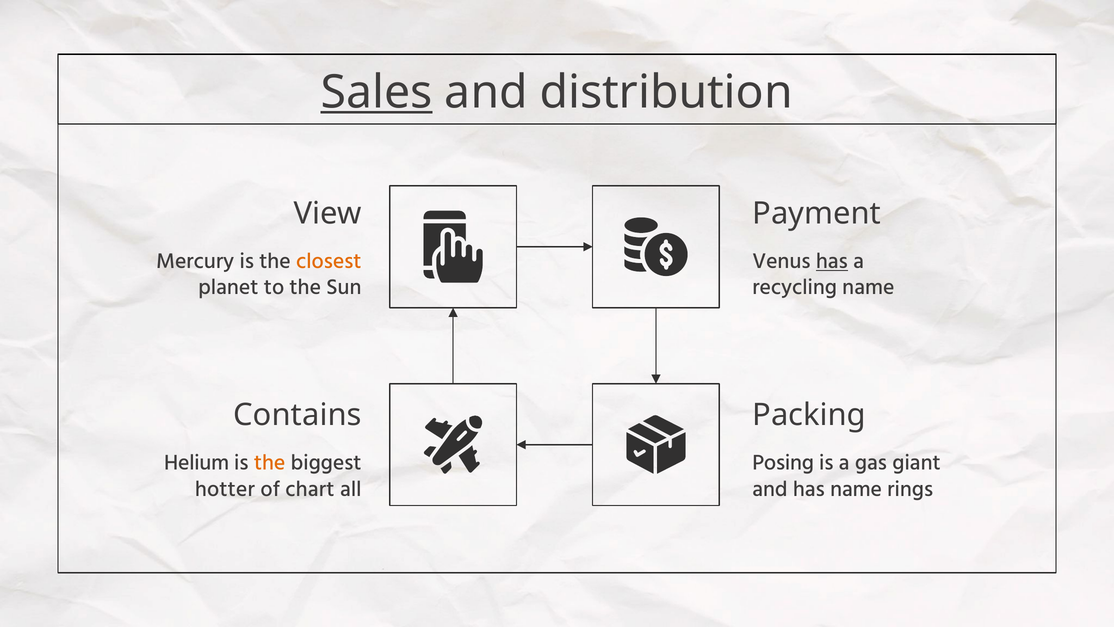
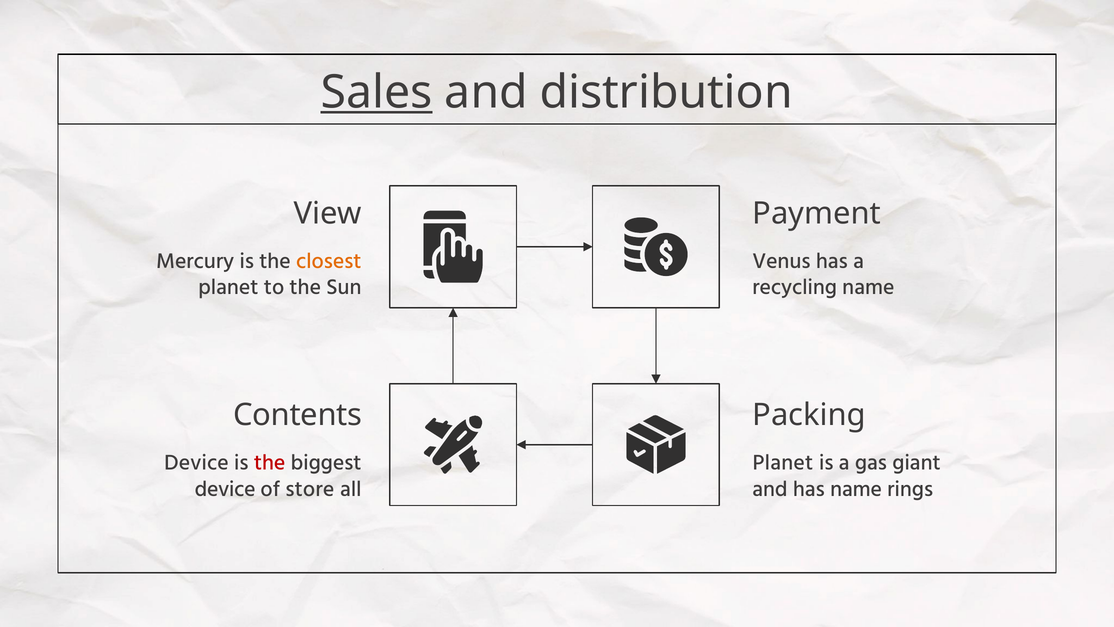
has at (832, 261) underline: present -> none
Contains: Contains -> Contents
Helium at (197, 463): Helium -> Device
the at (270, 463) colour: orange -> red
Posing at (783, 463): Posing -> Planet
hotter at (225, 489): hotter -> device
chart: chart -> store
